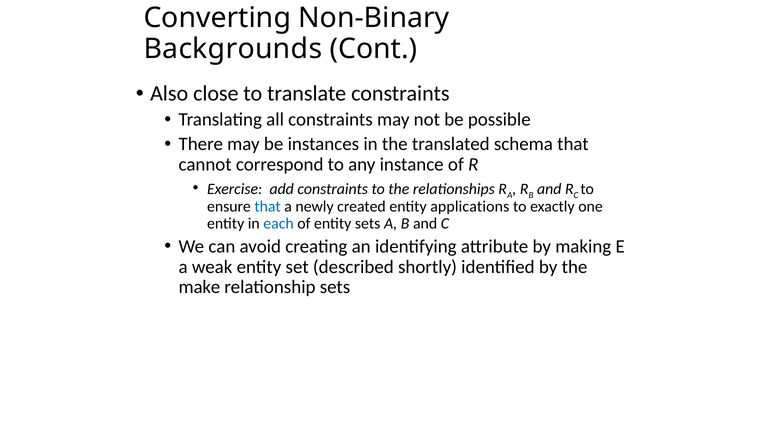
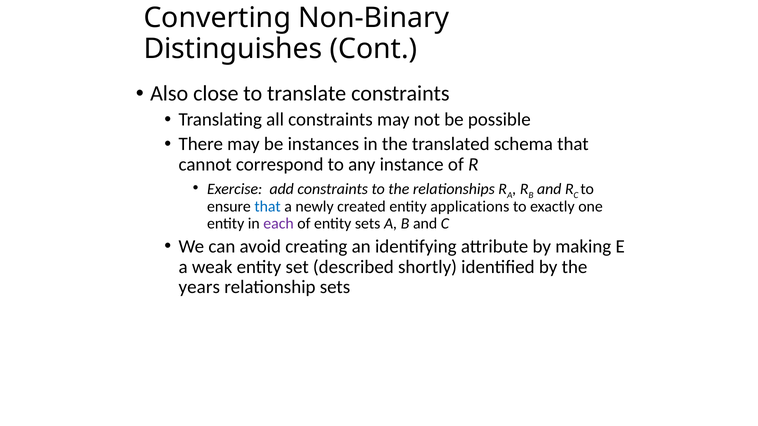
Backgrounds: Backgrounds -> Distinguishes
each colour: blue -> purple
make: make -> years
